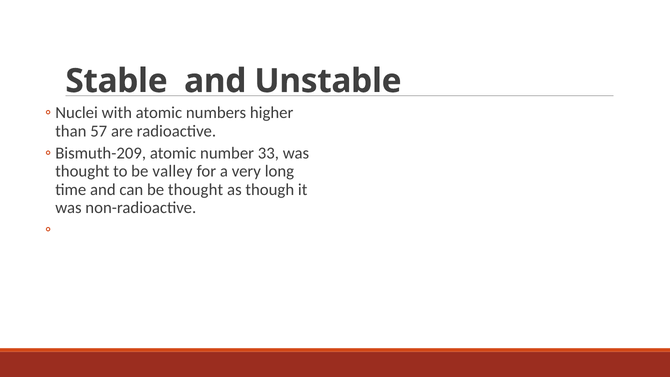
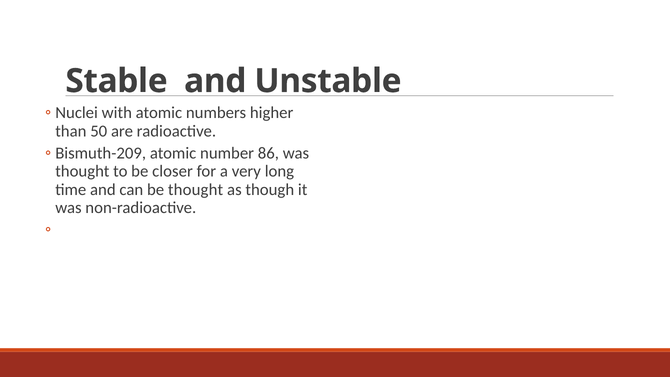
57: 57 -> 50
33: 33 -> 86
valley: valley -> closer
